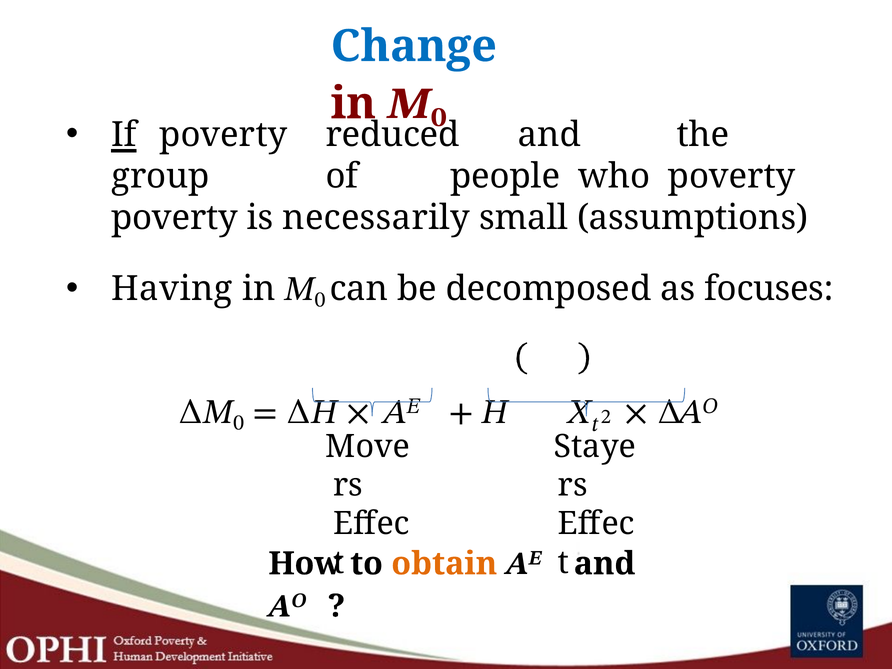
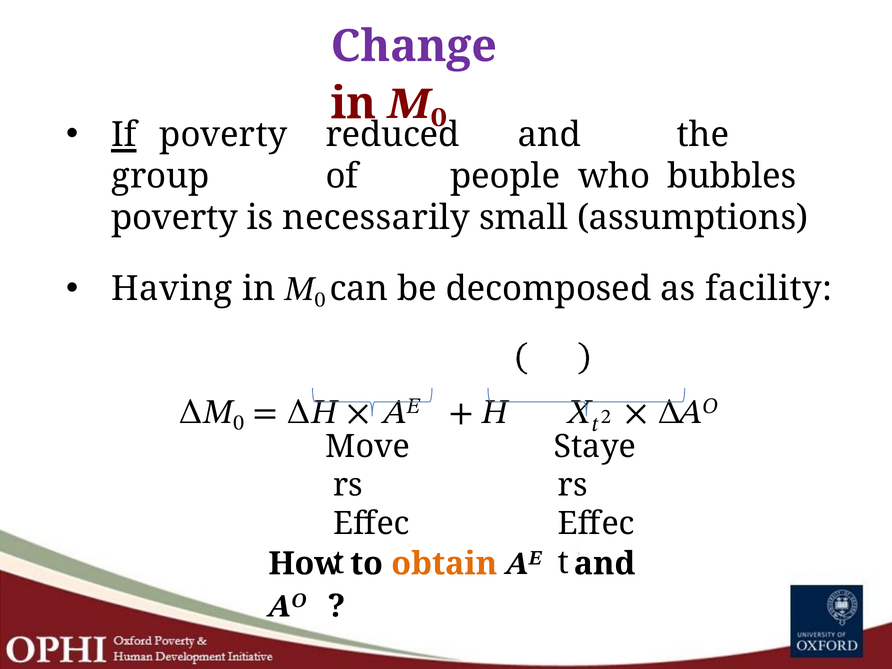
Change colour: blue -> purple
who poverty: poverty -> bubbles
focuses: focuses -> facility
